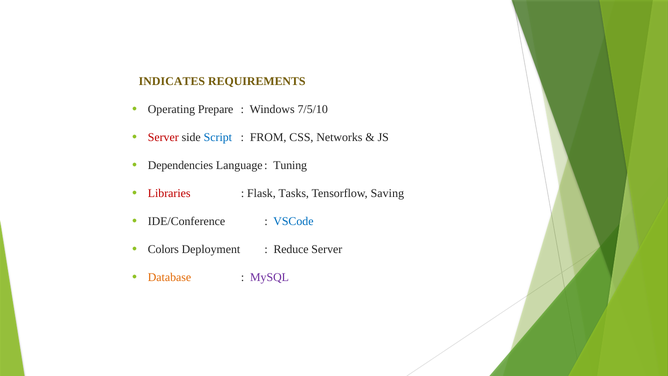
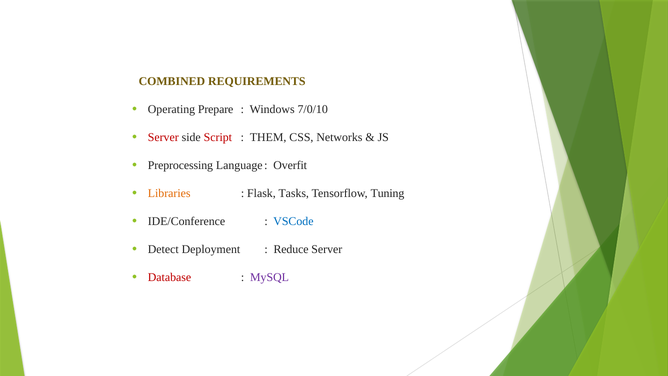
INDICATES: INDICATES -> COMBINED
7/5/10: 7/5/10 -> 7/0/10
Script colour: blue -> red
FROM: FROM -> THEM
Dependencies: Dependencies -> Preprocessing
Tuning: Tuning -> Overfit
Libraries colour: red -> orange
Saving: Saving -> Tuning
Colors: Colors -> Detect
Database colour: orange -> red
